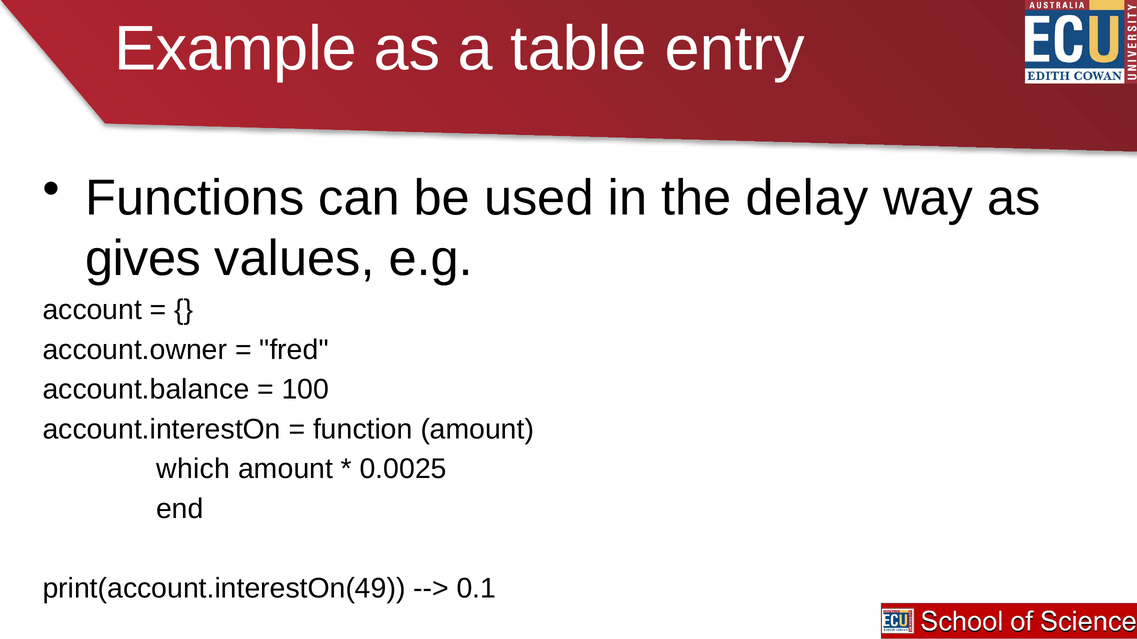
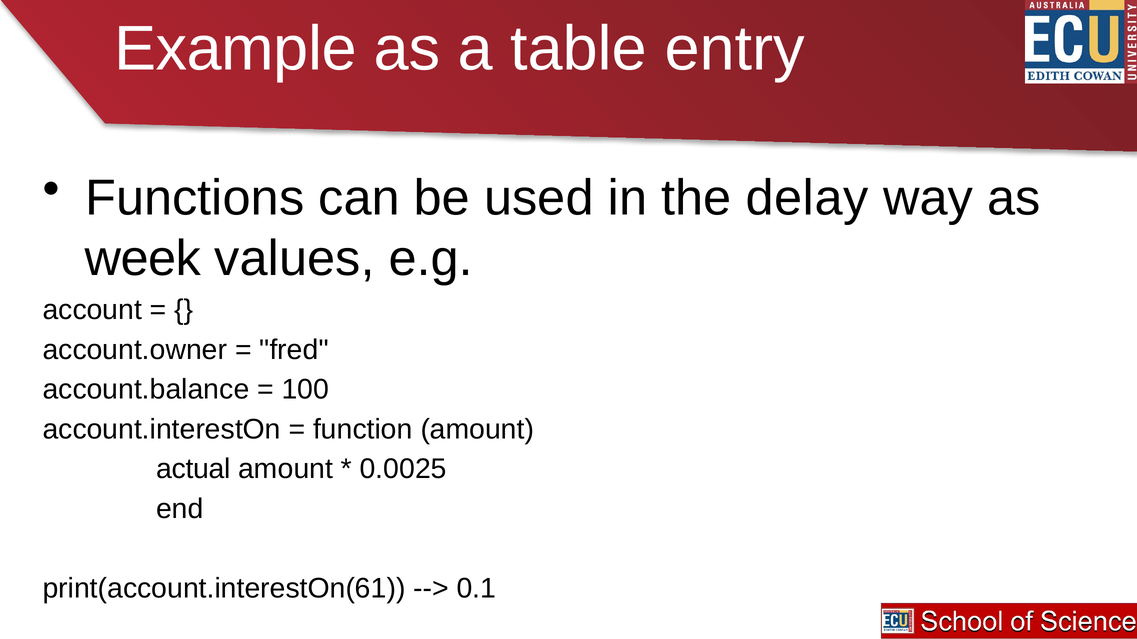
gives: gives -> week
which: which -> actual
print(account.interestOn(49: print(account.interestOn(49 -> print(account.interestOn(61
